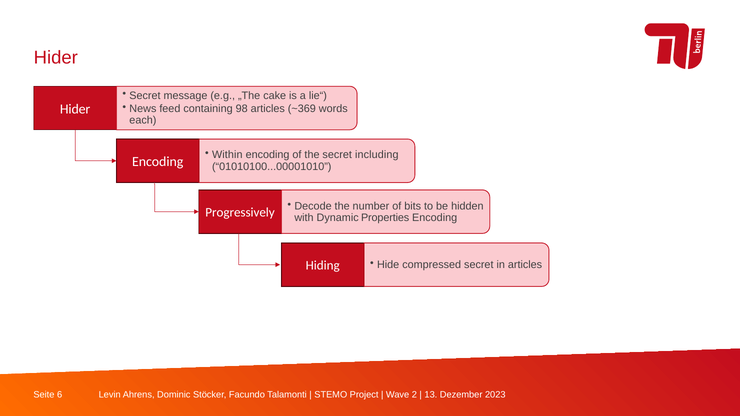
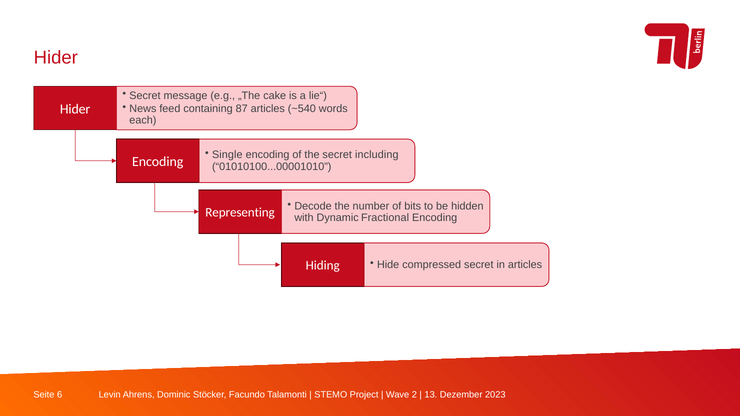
98: 98 -> 87
~369: ~369 -> ~540
Within: Within -> Single
Progressively: Progressively -> Representing
Properties: Properties -> Fractional
